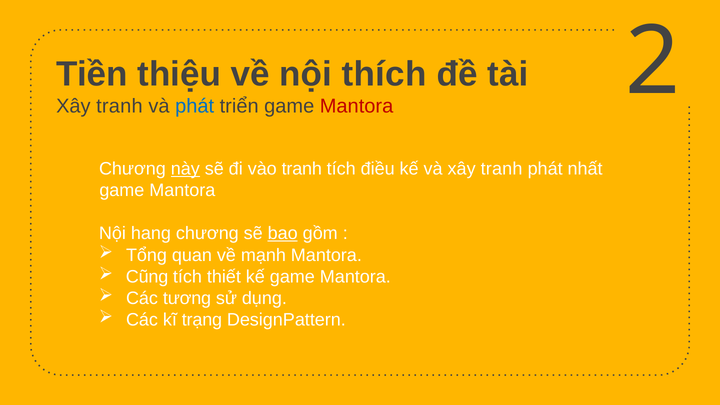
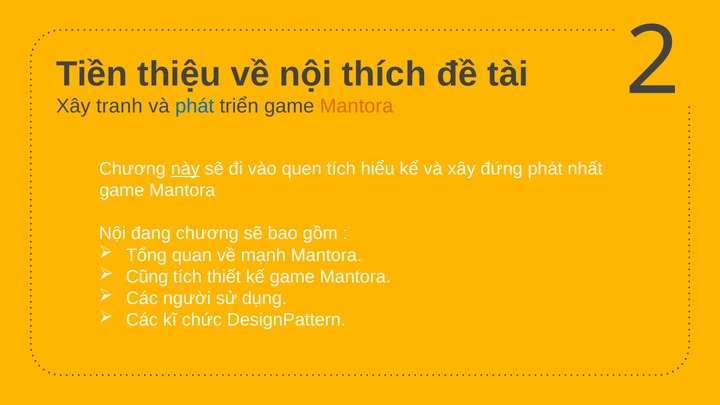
Mantora at (357, 106) colour: red -> orange
vào tranh: tranh -> quen
điều: điều -> hiểu
và xây tranh: tranh -> đứng
hang: hang -> đang
bao underline: present -> none
tương: tương -> người
trạng: trạng -> chức
